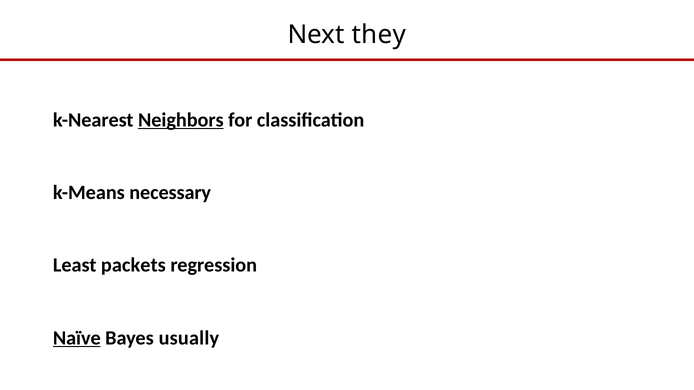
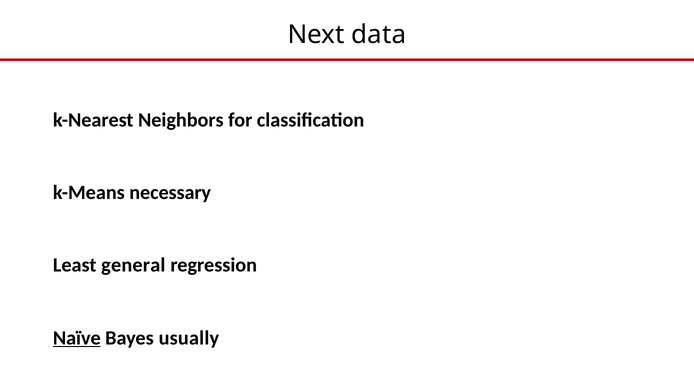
they: they -> data
Neighbors underline: present -> none
packets: packets -> general
